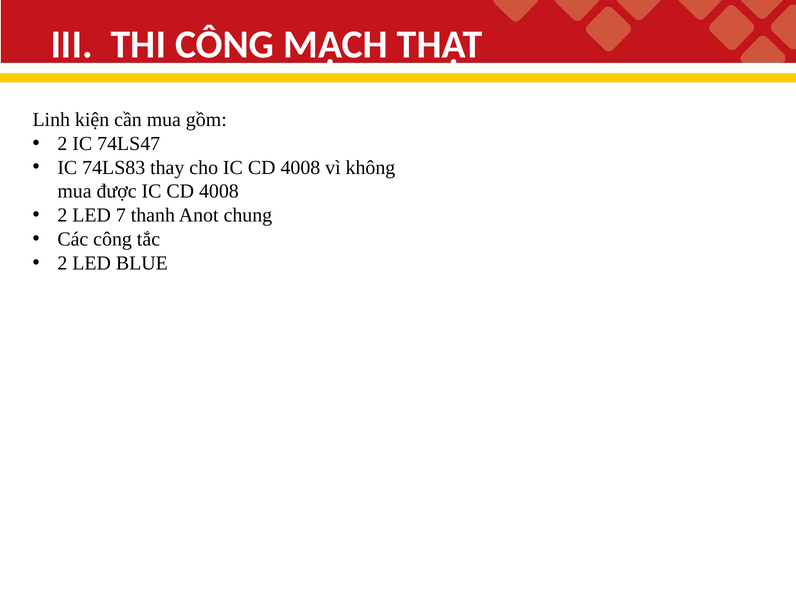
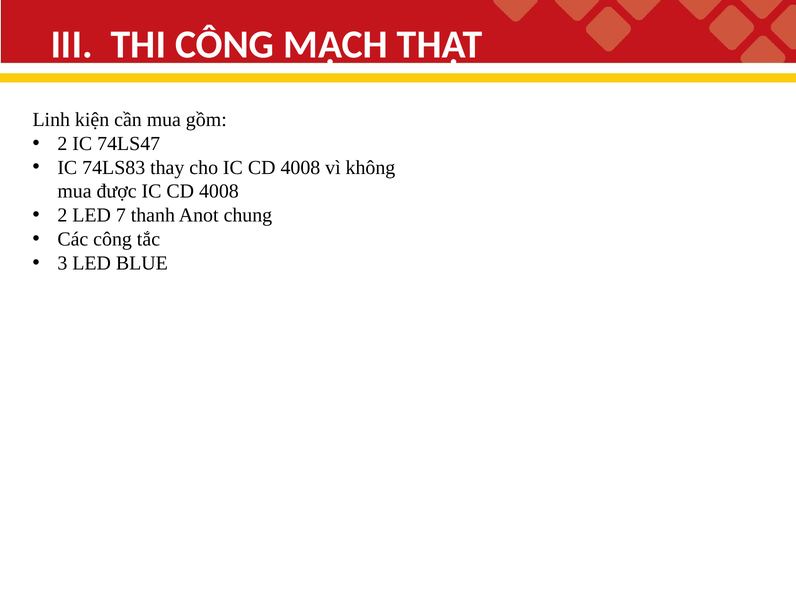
2 at (62, 263): 2 -> 3
